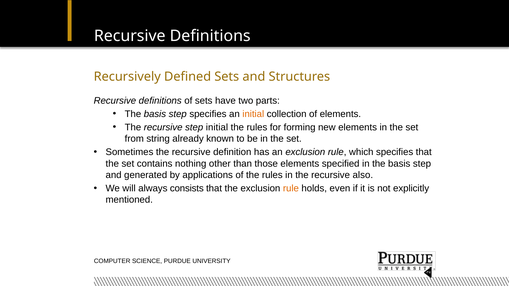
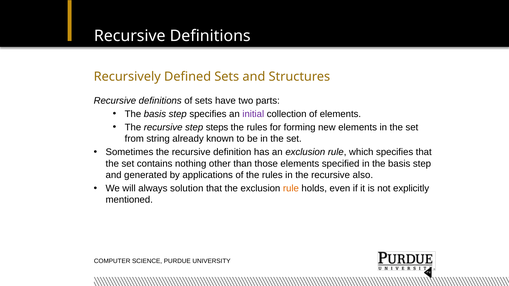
initial at (253, 114) colour: orange -> purple
step initial: initial -> steps
consists: consists -> solution
